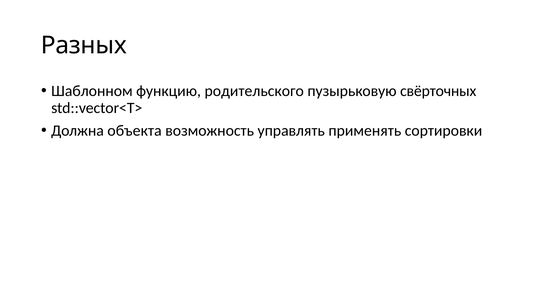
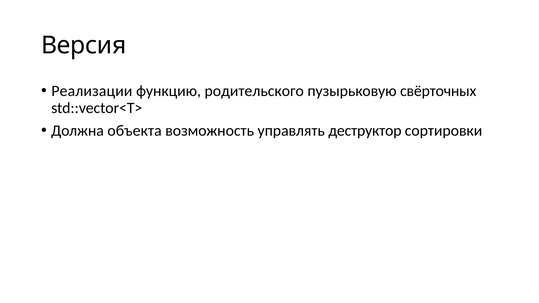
Разных: Разных -> Версия
Шаблонном: Шаблонном -> Реализации
применять: применять -> деструктор
